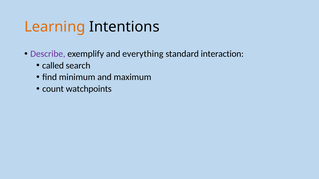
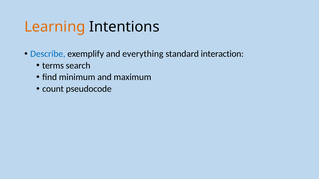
Describe colour: purple -> blue
called: called -> terms
watchpoints: watchpoints -> pseudocode
